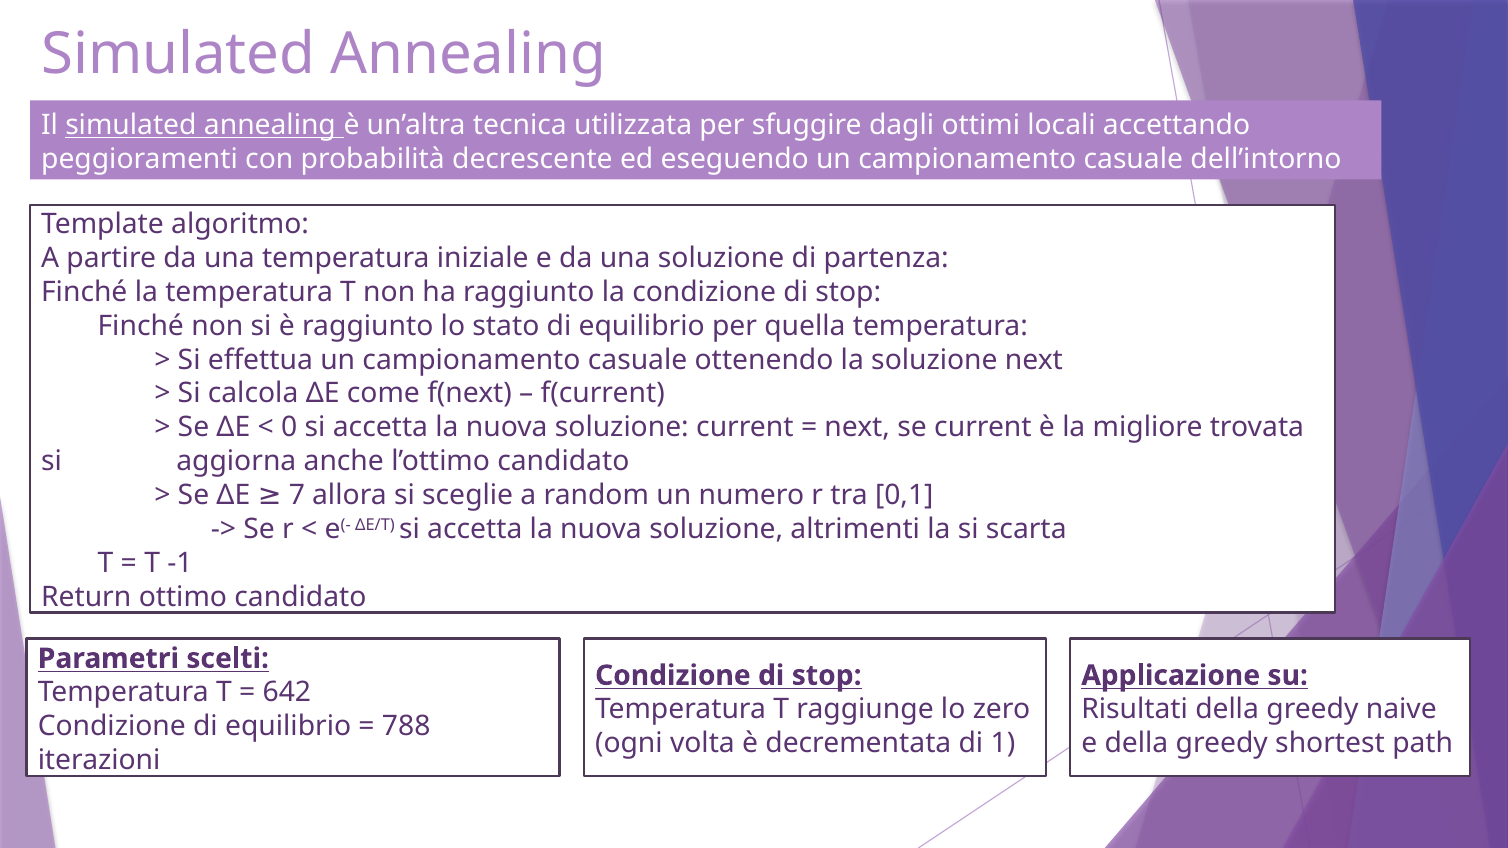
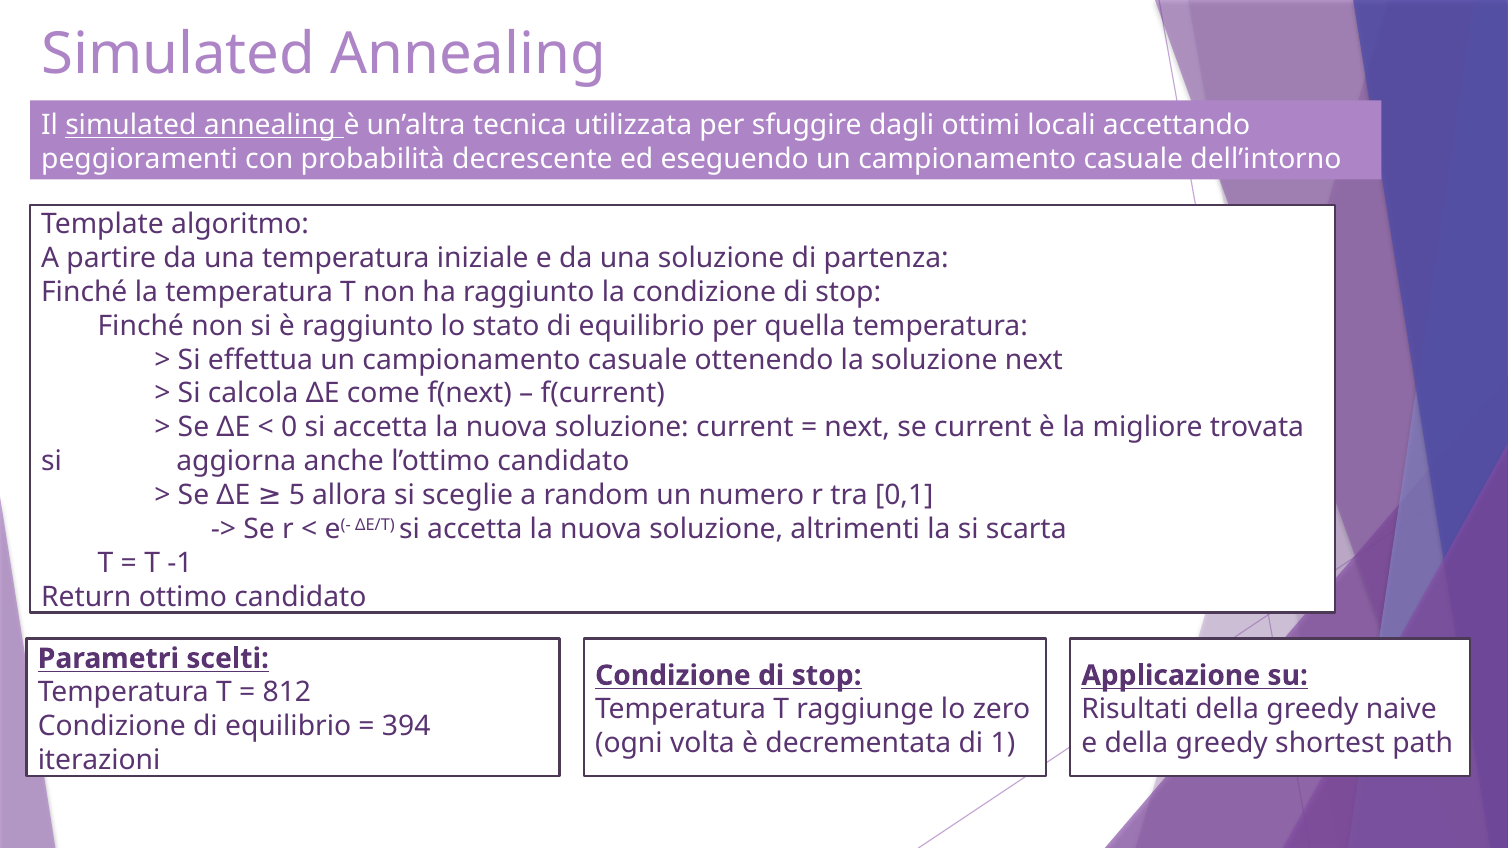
7: 7 -> 5
642: 642 -> 812
788: 788 -> 394
